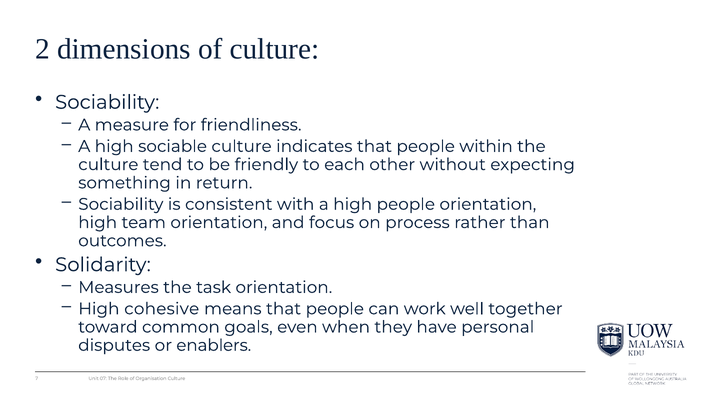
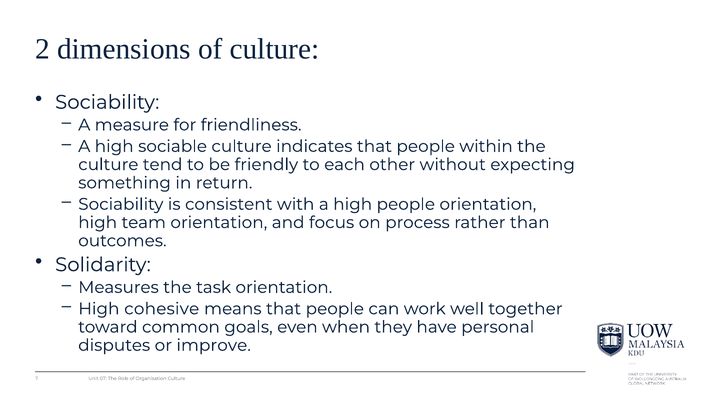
enablers: enablers -> improve
